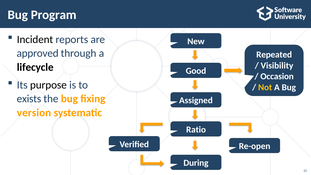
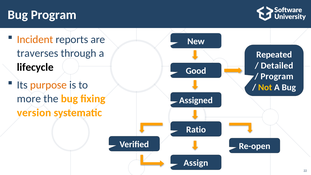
Incident colour: black -> orange
approved: approved -> traverses
Visibility: Visibility -> Detailed
Occasion at (277, 76): Occasion -> Program
purpose colour: black -> orange
exists: exists -> more
During: During -> Assign
